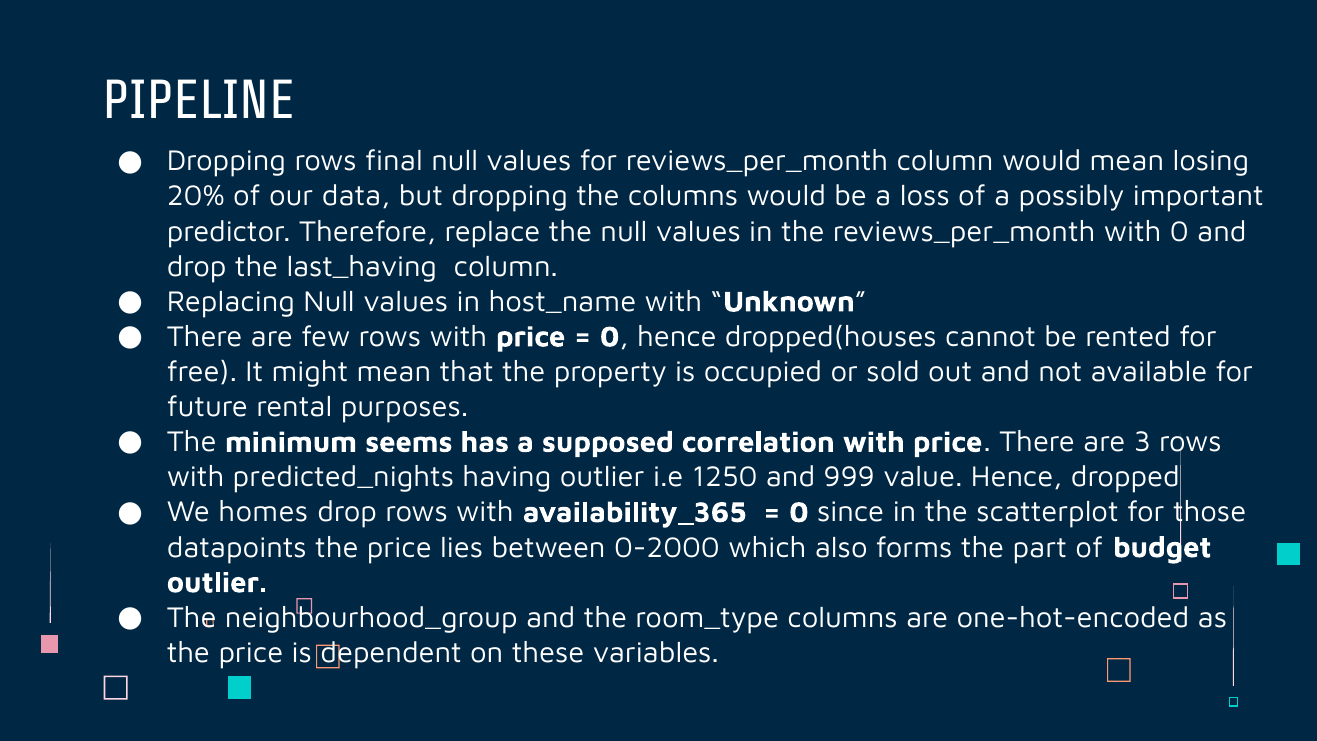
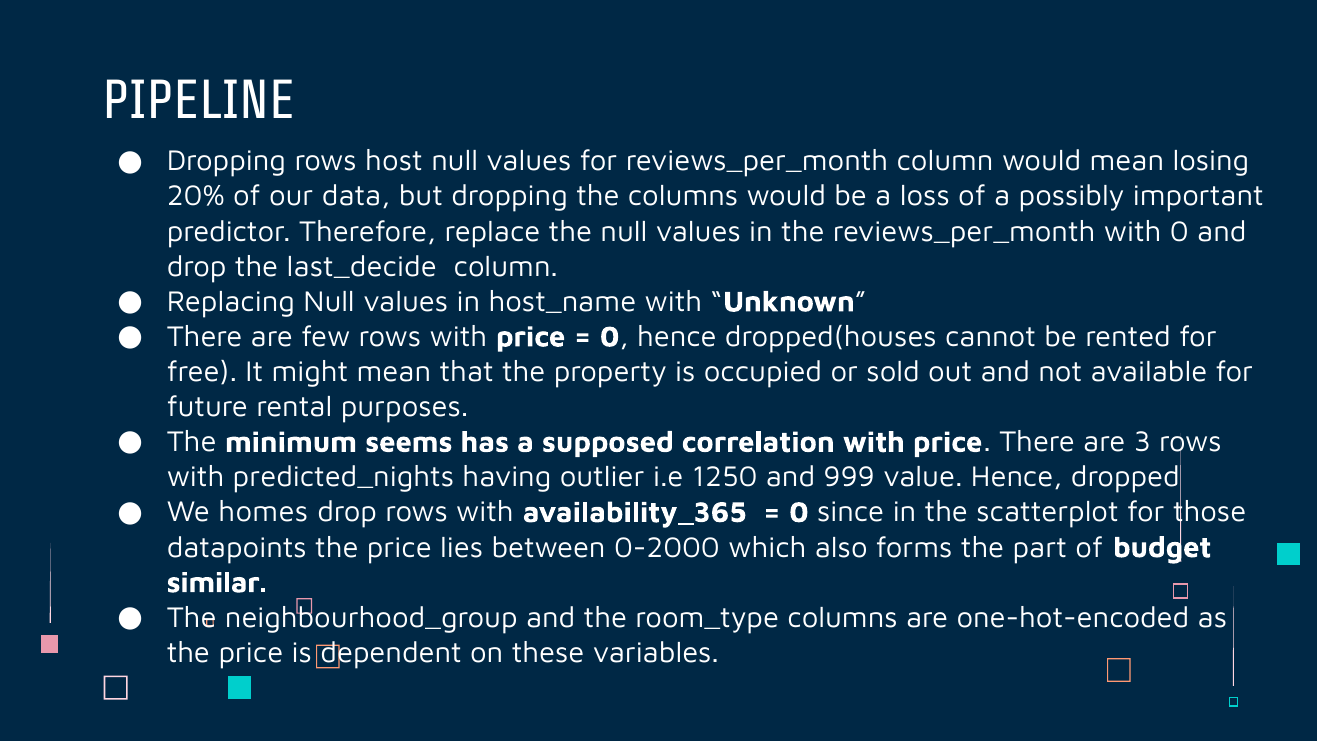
final: final -> host
last_having: last_having -> last_decide
outlier at (217, 582): outlier -> similar
